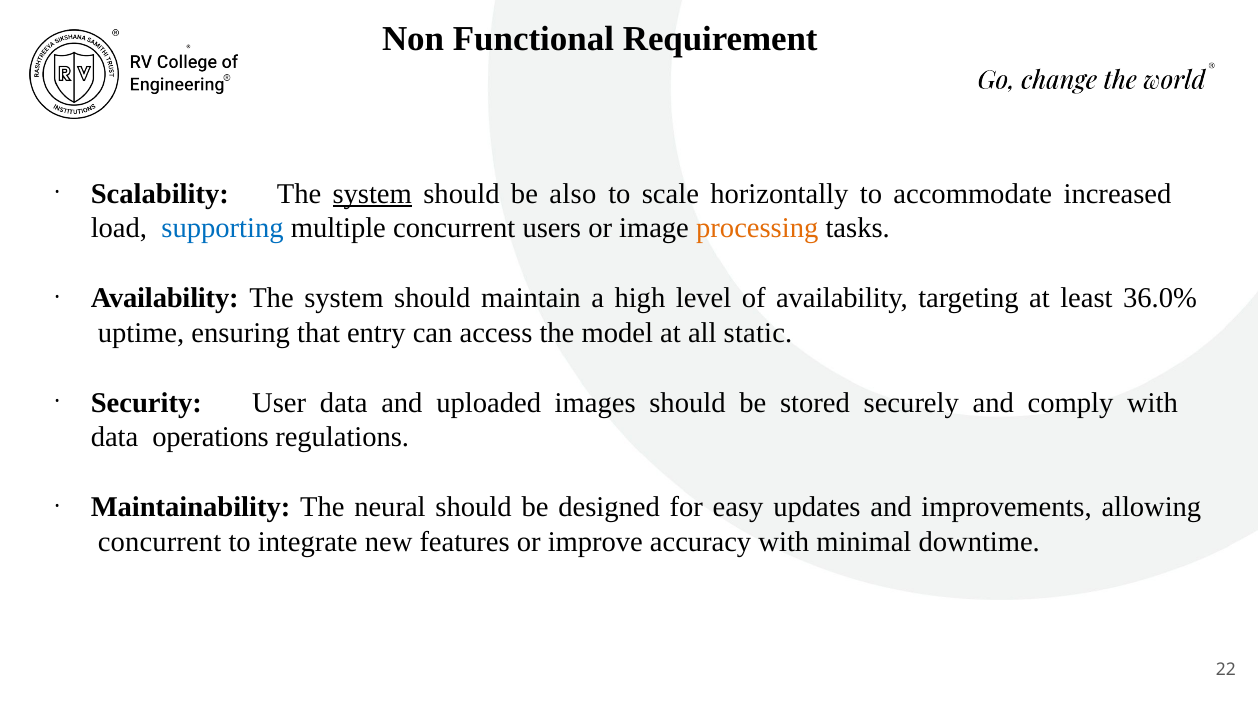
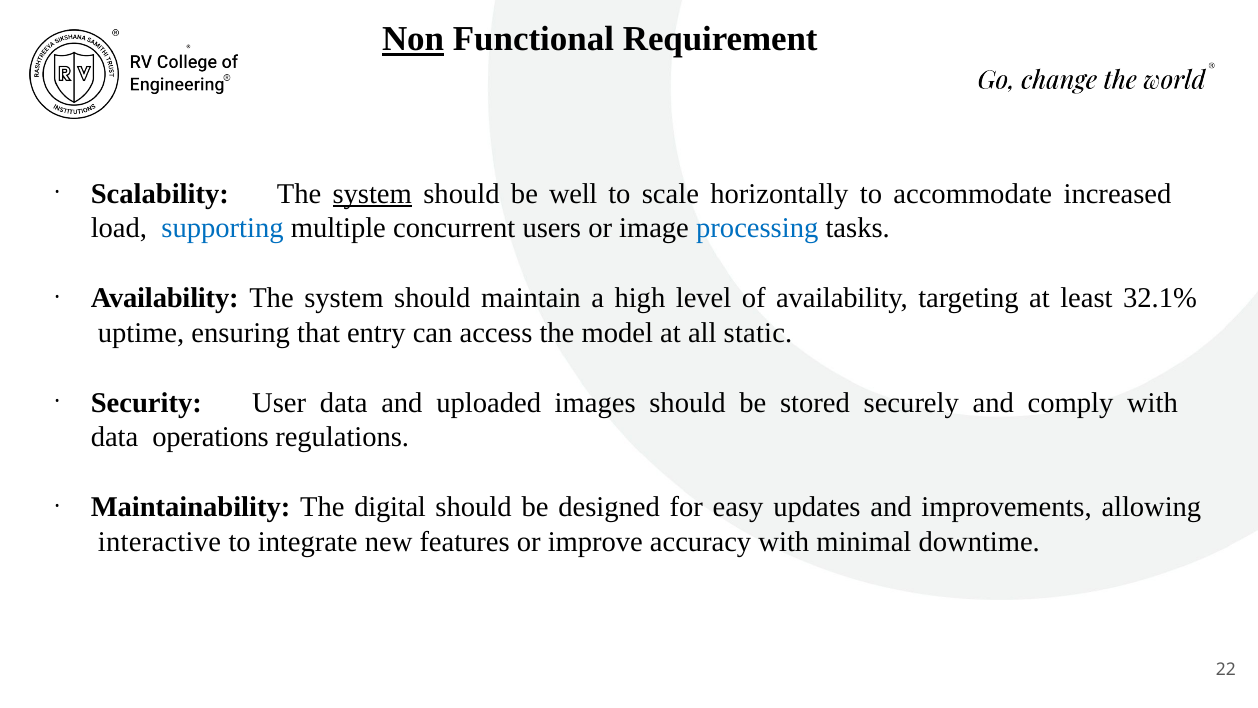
Non underline: none -> present
also: also -> well
processing colour: orange -> blue
36.0%: 36.0% -> 32.1%
neural: neural -> digital
concurrent at (160, 542): concurrent -> interactive
